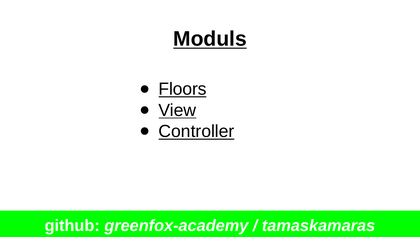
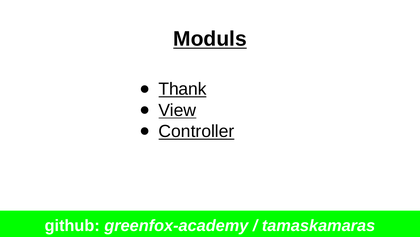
Floors: Floors -> Thank
